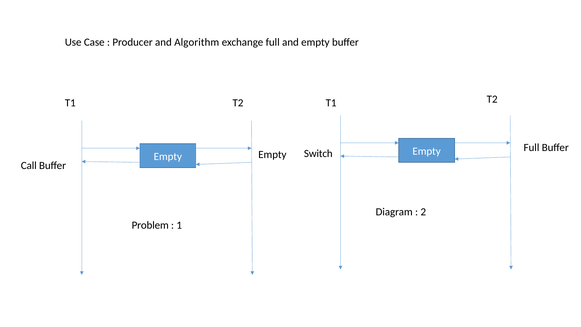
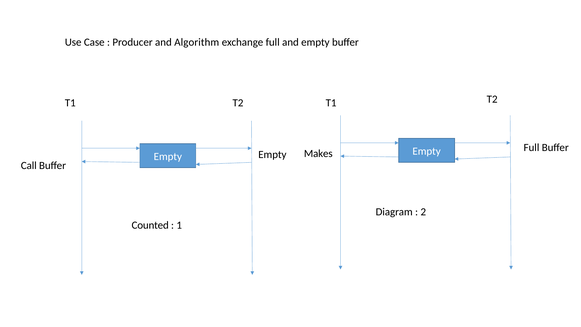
Switch: Switch -> Makes
Problem: Problem -> Counted
